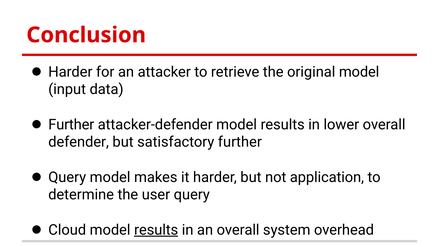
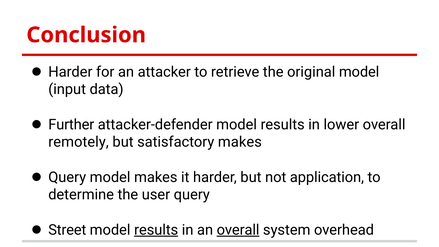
defender: defender -> remotely
satisfactory further: further -> makes
Cloud: Cloud -> Street
overall at (238, 230) underline: none -> present
